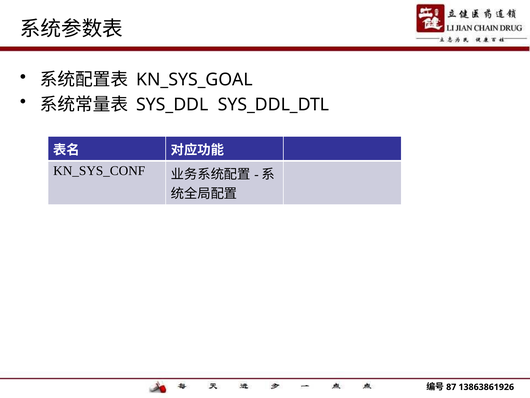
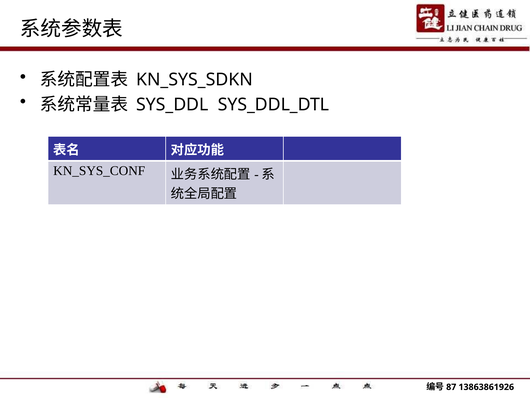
KN_SYS_GOAL: KN_SYS_GOAL -> KN_SYS_SDKN
